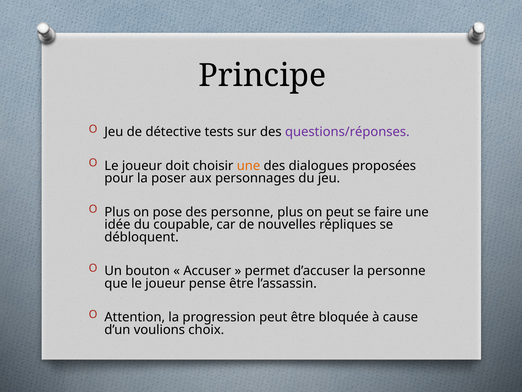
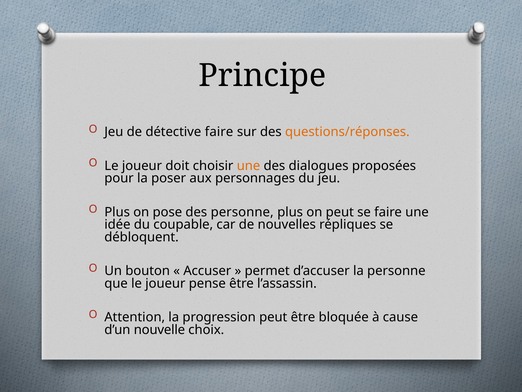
détective tests: tests -> faire
questions/réponses colour: purple -> orange
voulions: voulions -> nouvelle
